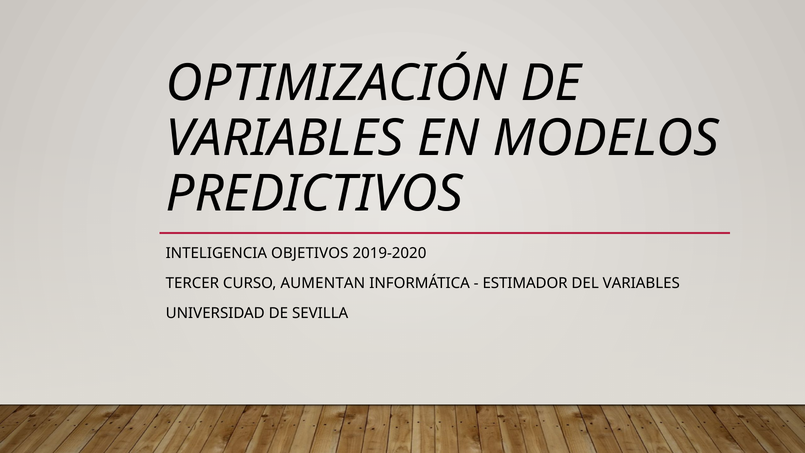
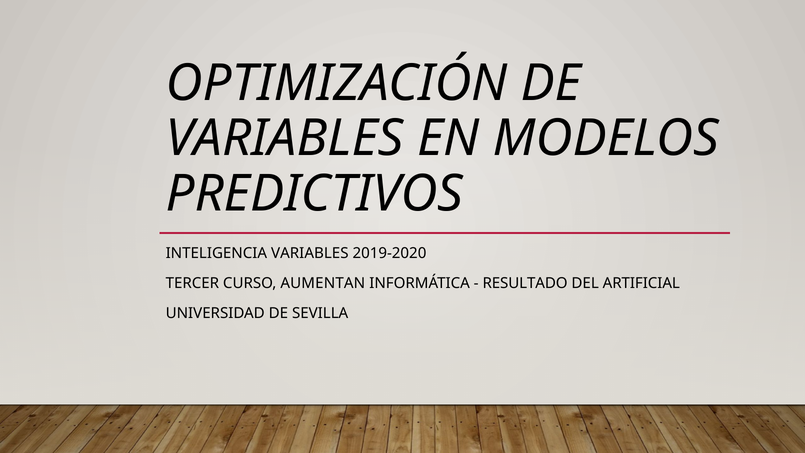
INTELIGENCIA OBJETIVOS: OBJETIVOS -> VARIABLES
ESTIMADOR: ESTIMADOR -> RESULTADO
DEL VARIABLES: VARIABLES -> ARTIFICIAL
